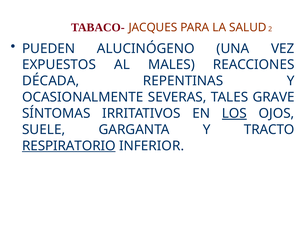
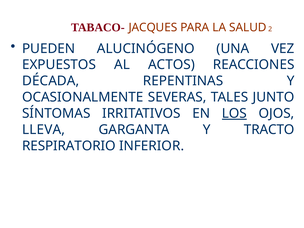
MALES: MALES -> ACTOS
GRAVE: GRAVE -> JUNTO
SUELE: SUELE -> LLEVA
RESPIRATORIO underline: present -> none
